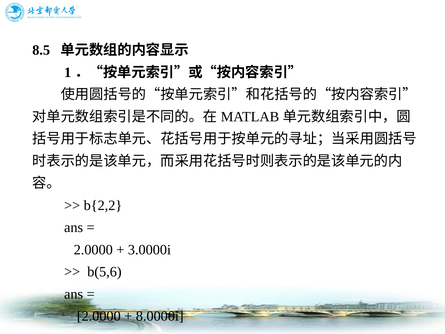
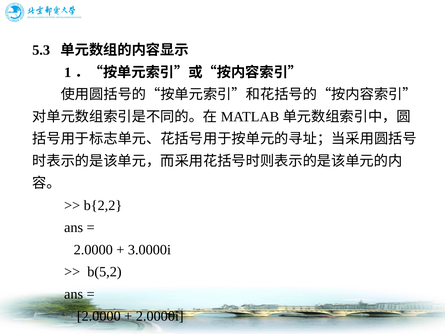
8.5: 8.5 -> 5.3
b(5,6: b(5,6 -> b(5,2
8.0000i: 8.0000i -> 2.0000i
